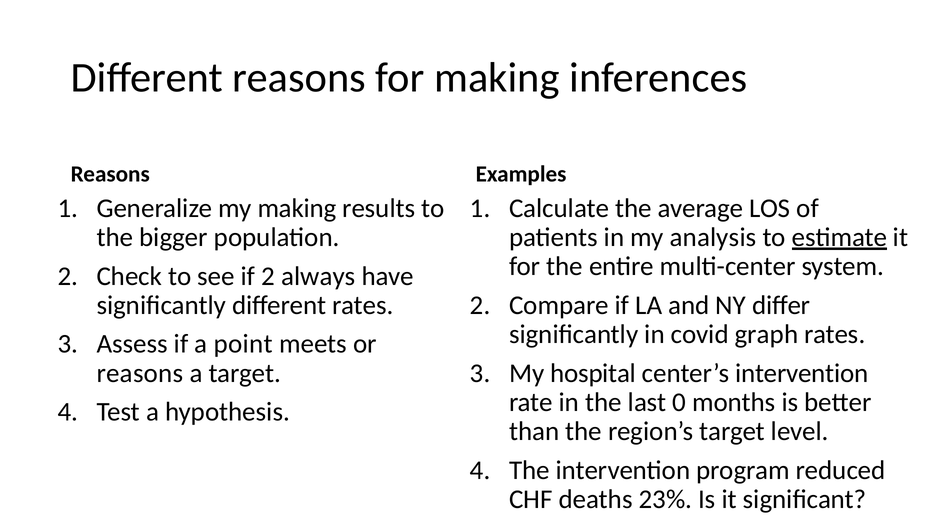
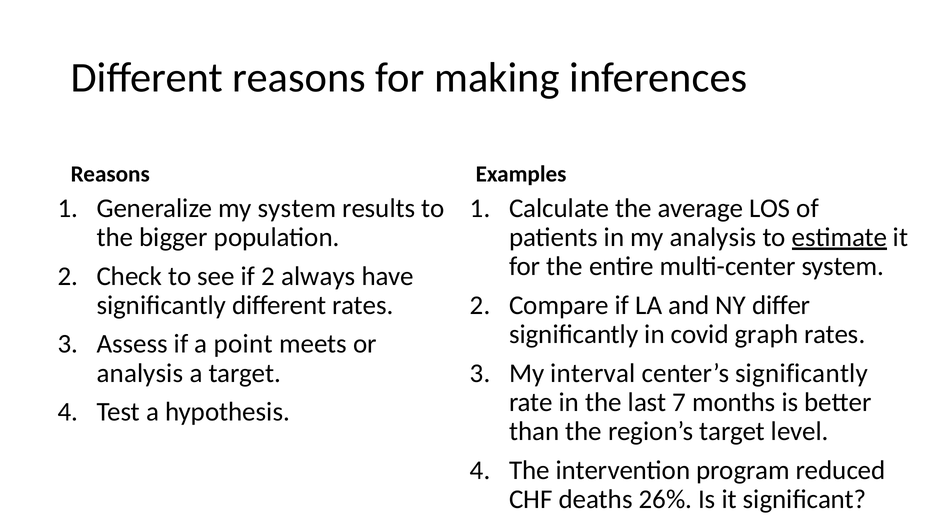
my making: making -> system
reasons at (140, 373): reasons -> analysis
hospital: hospital -> interval
center’s intervention: intervention -> significantly
0: 0 -> 7
23%: 23% -> 26%
